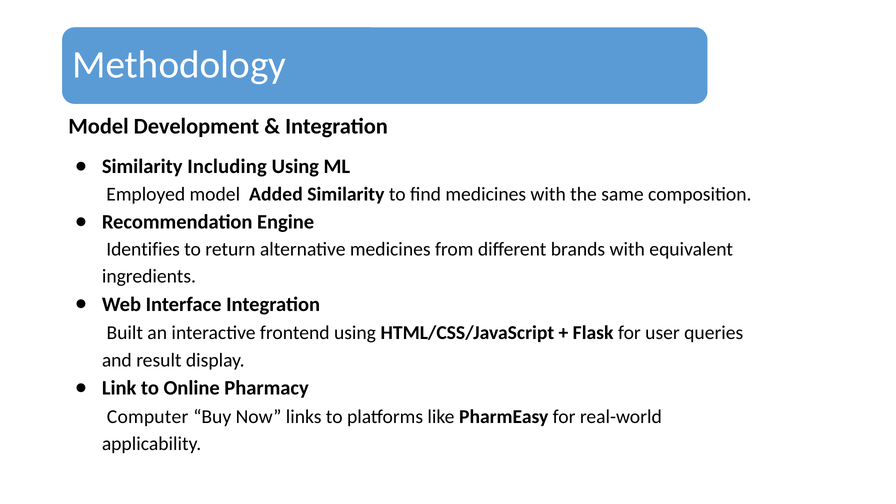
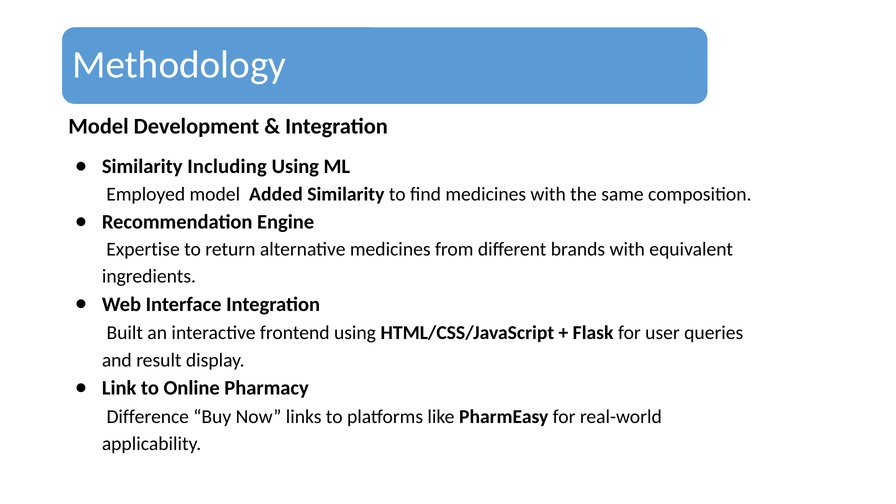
Identifies: Identifies -> Expertise
Computer: Computer -> Difference
